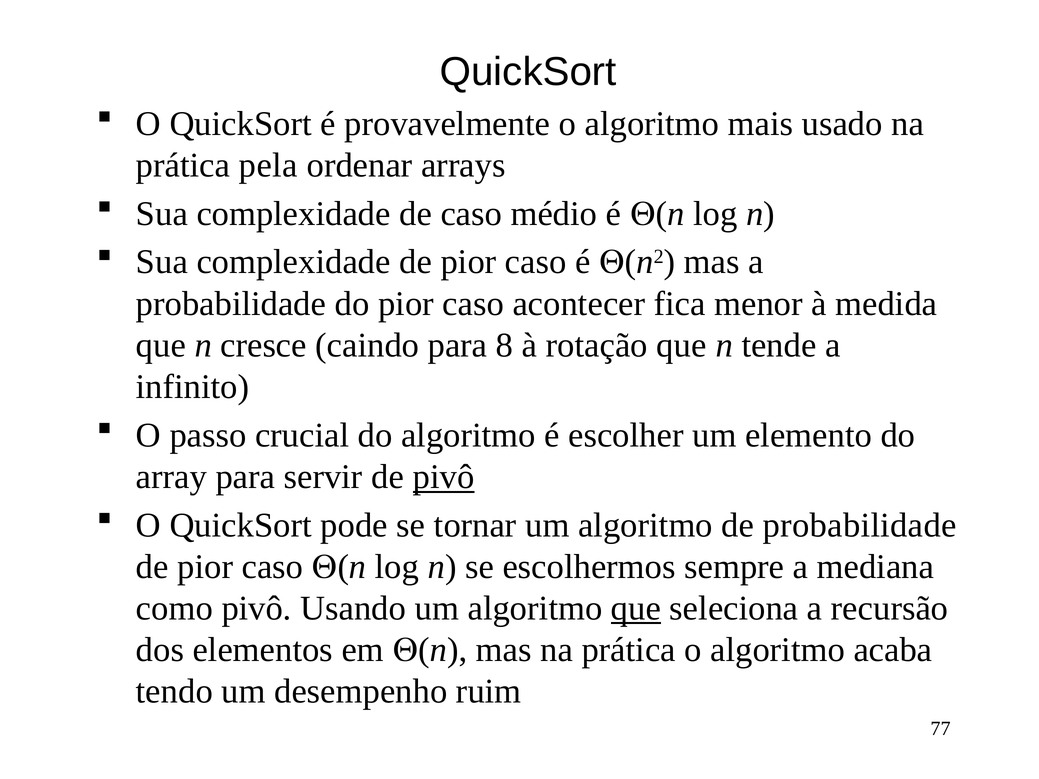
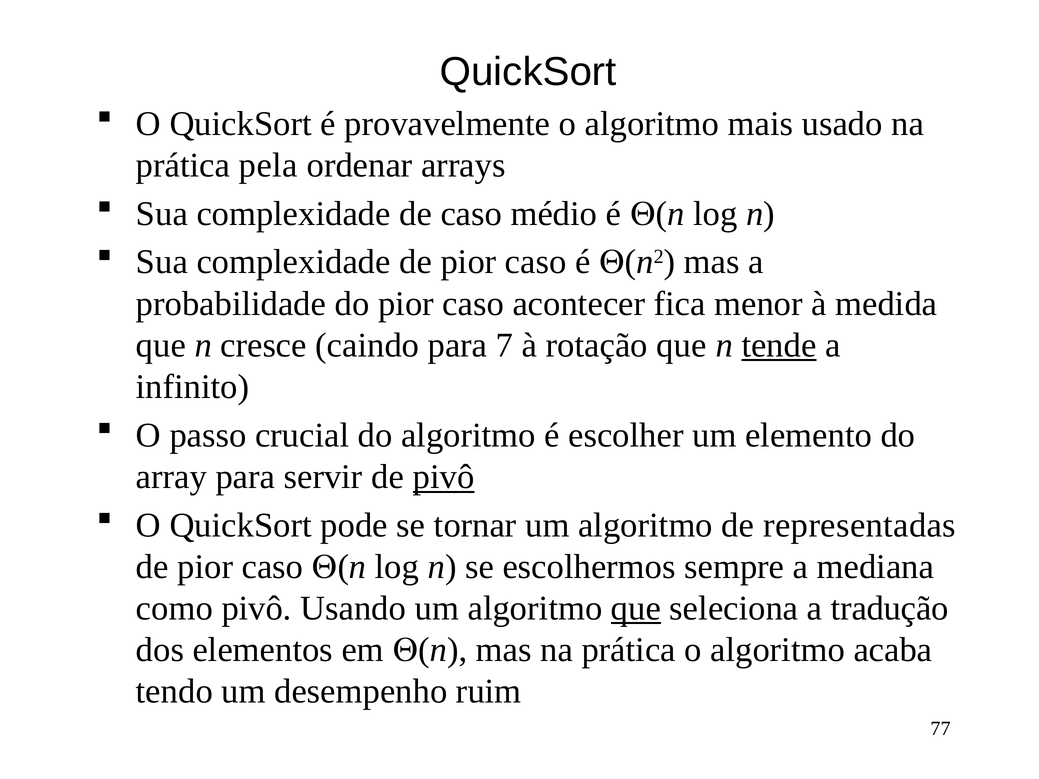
8: 8 -> 7
tende underline: none -> present
de probabilidade: probabilidade -> representadas
recursão: recursão -> tradução
